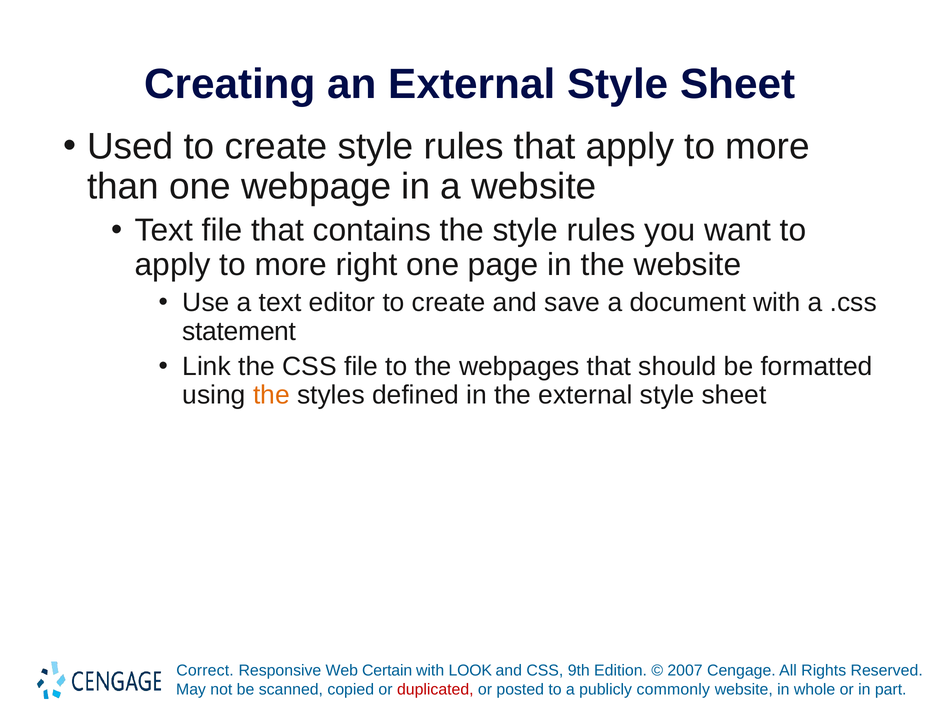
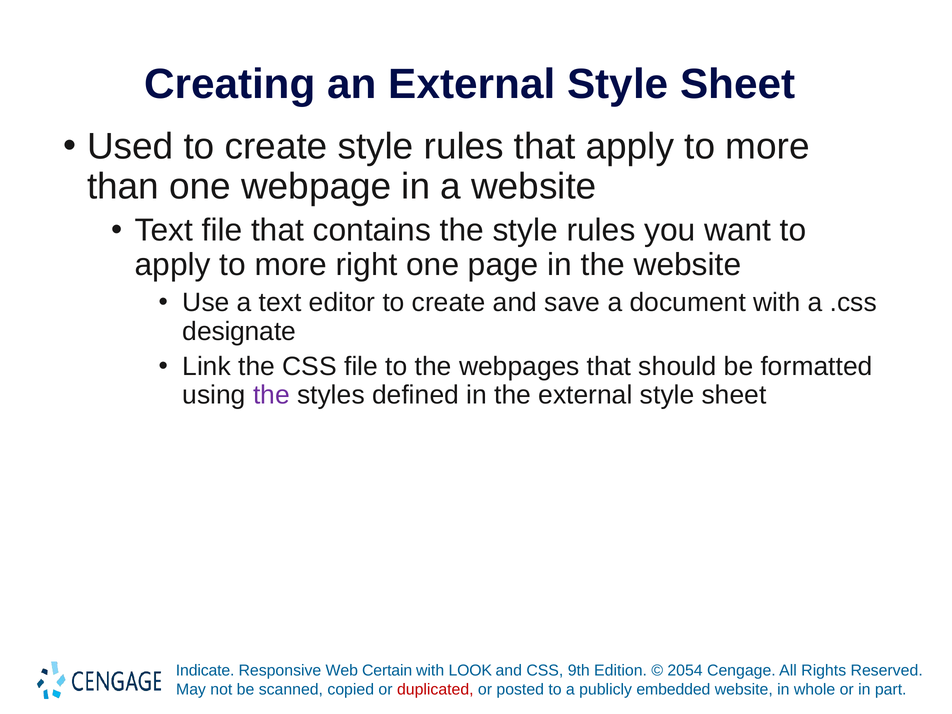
statement: statement -> designate
the at (271, 395) colour: orange -> purple
Correct: Correct -> Indicate
2007: 2007 -> 2054
commonly: commonly -> embedded
